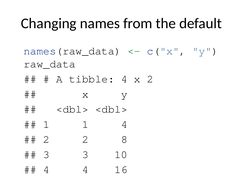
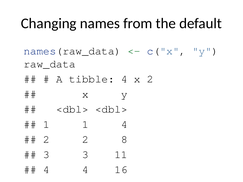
10: 10 -> 11
